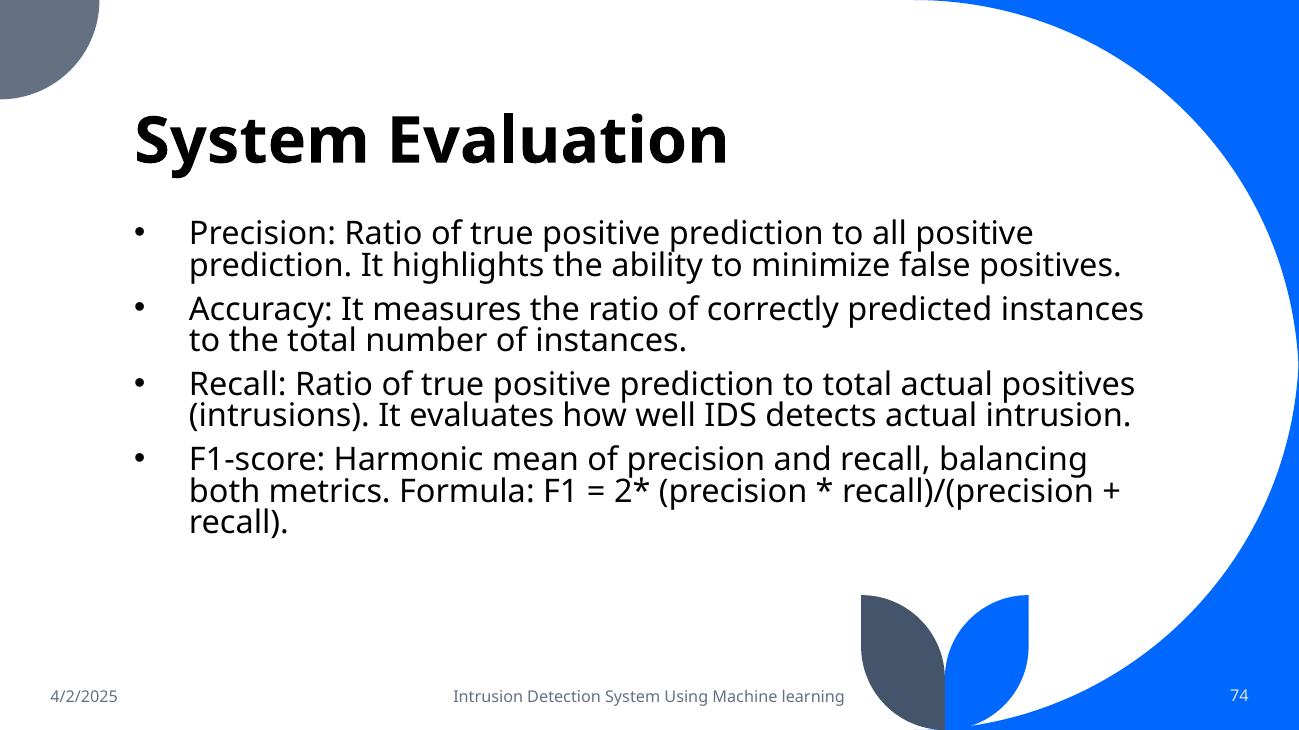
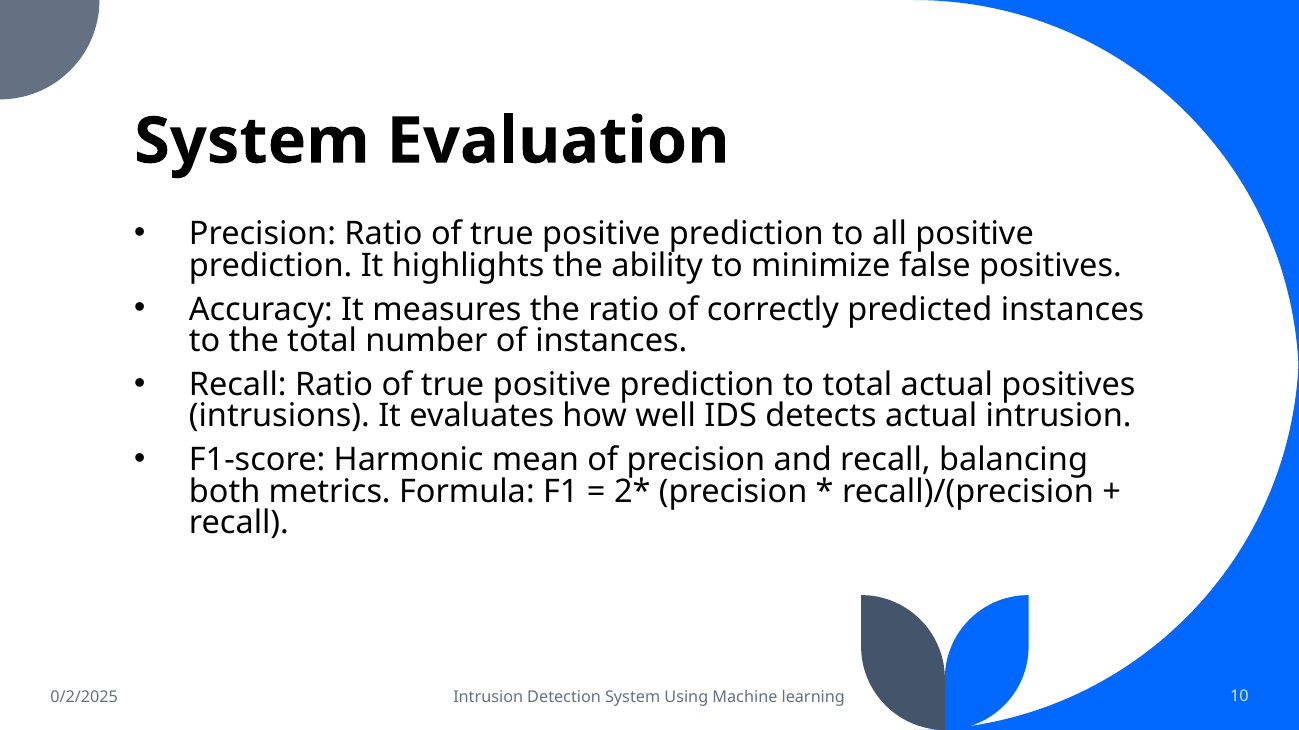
4/2/2025: 4/2/2025 -> 0/2/2025
74: 74 -> 10
